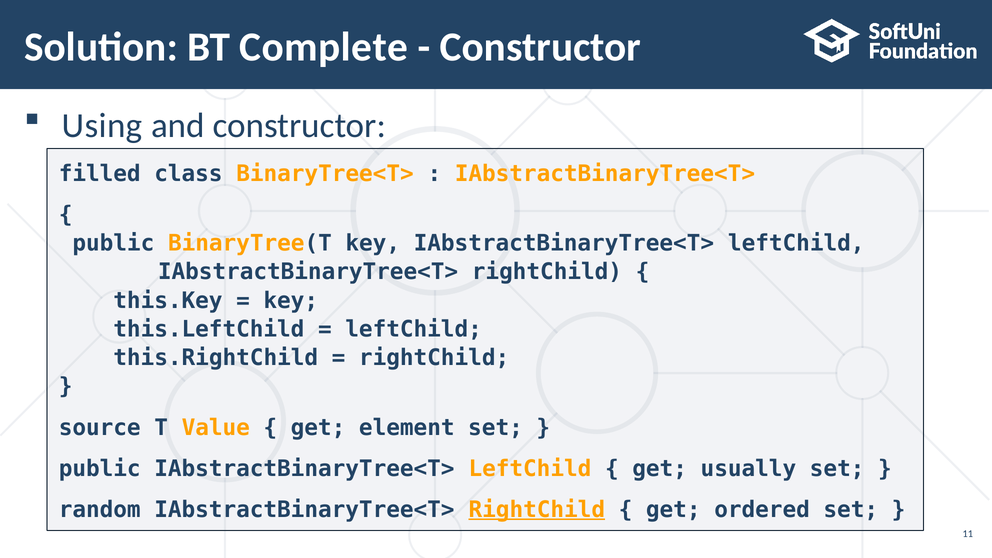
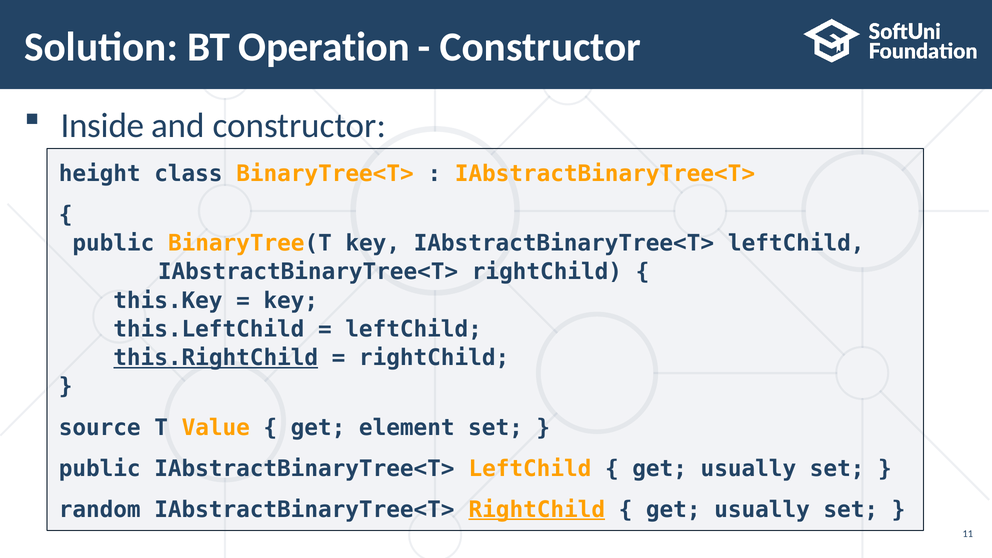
Complete: Complete -> Operation
Using: Using -> Inside
filled: filled -> height
this.RightChild underline: none -> present
ordered at (762, 510): ordered -> usually
